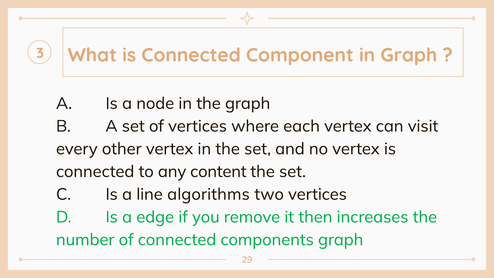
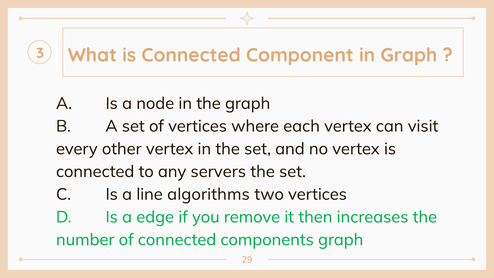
content: content -> servers
